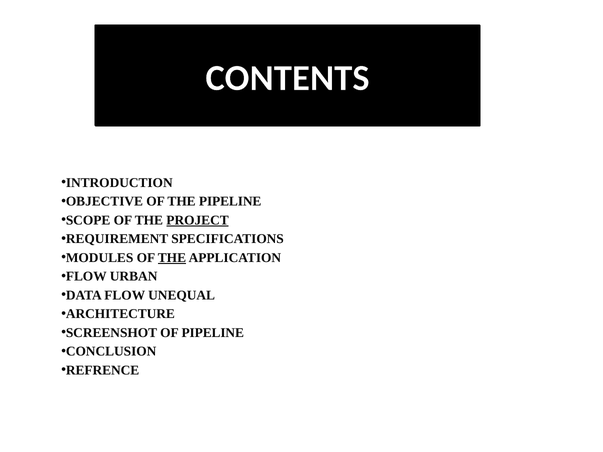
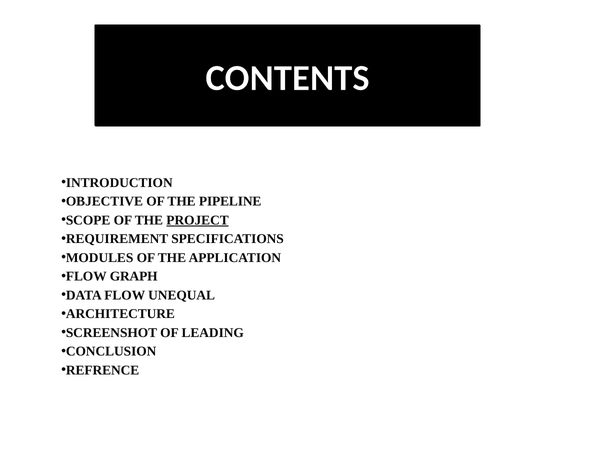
THE at (172, 258) underline: present -> none
URBAN: URBAN -> GRAPH
OF PIPELINE: PIPELINE -> LEADING
